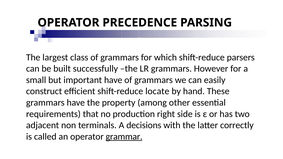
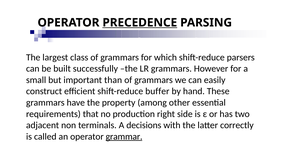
PRECEDENCE underline: none -> present
important have: have -> than
locate: locate -> buffer
